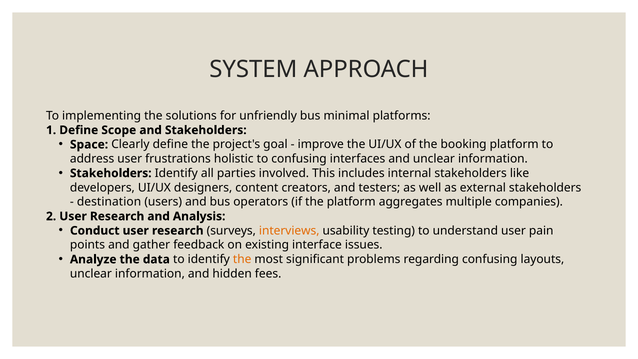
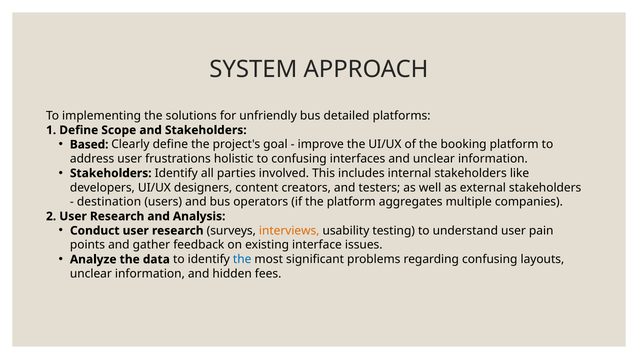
minimal: minimal -> detailed
Space: Space -> Based
the at (242, 259) colour: orange -> blue
